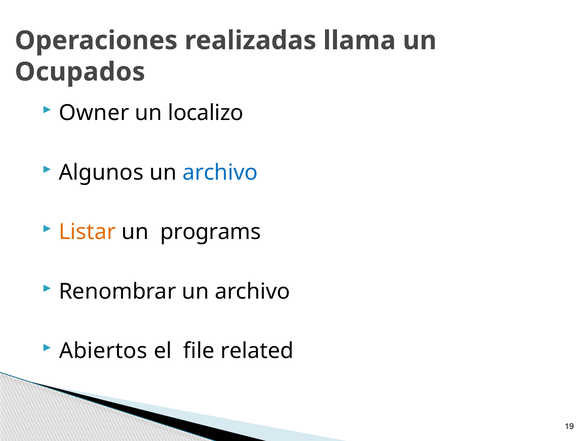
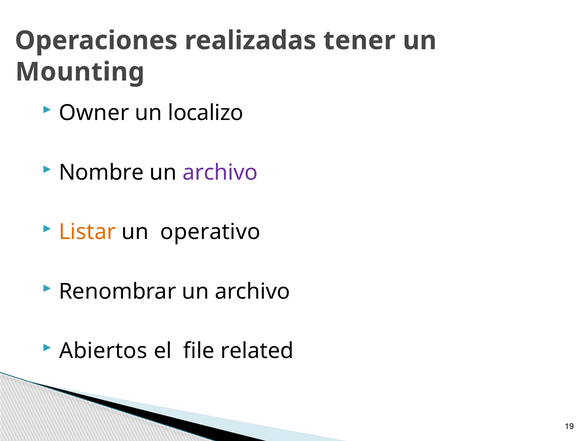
llama: llama -> tener
Ocupados: Ocupados -> Mounting
Algunos: Algunos -> Nombre
archivo at (220, 172) colour: blue -> purple
programs: programs -> operativo
